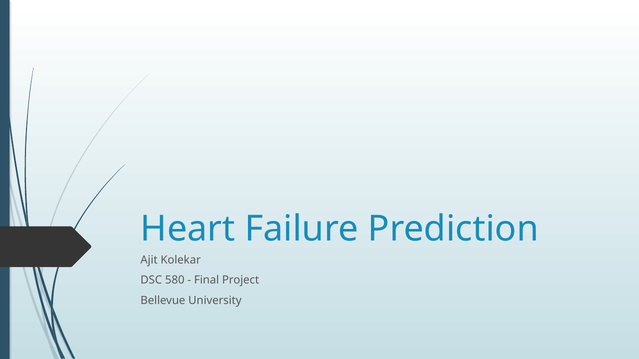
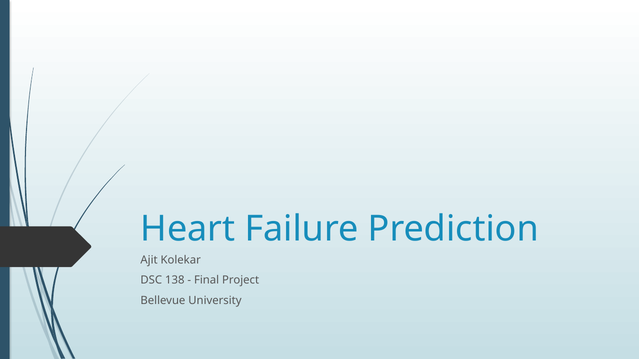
580: 580 -> 138
